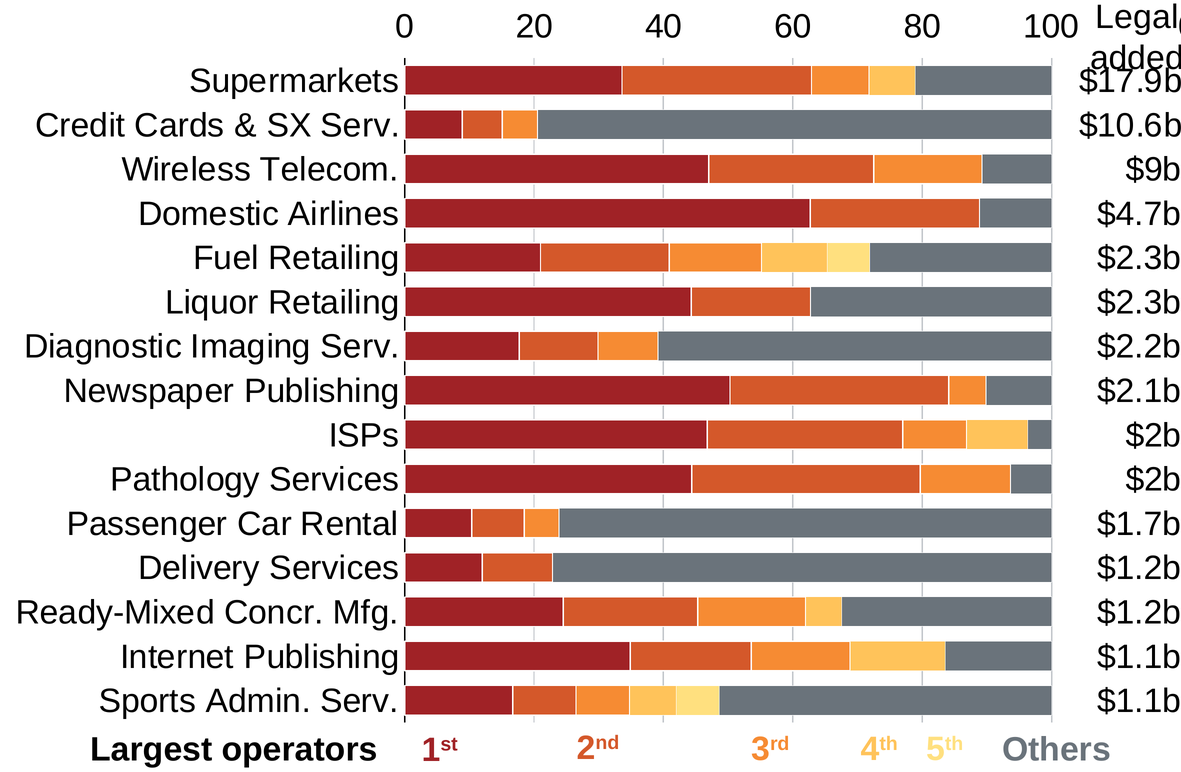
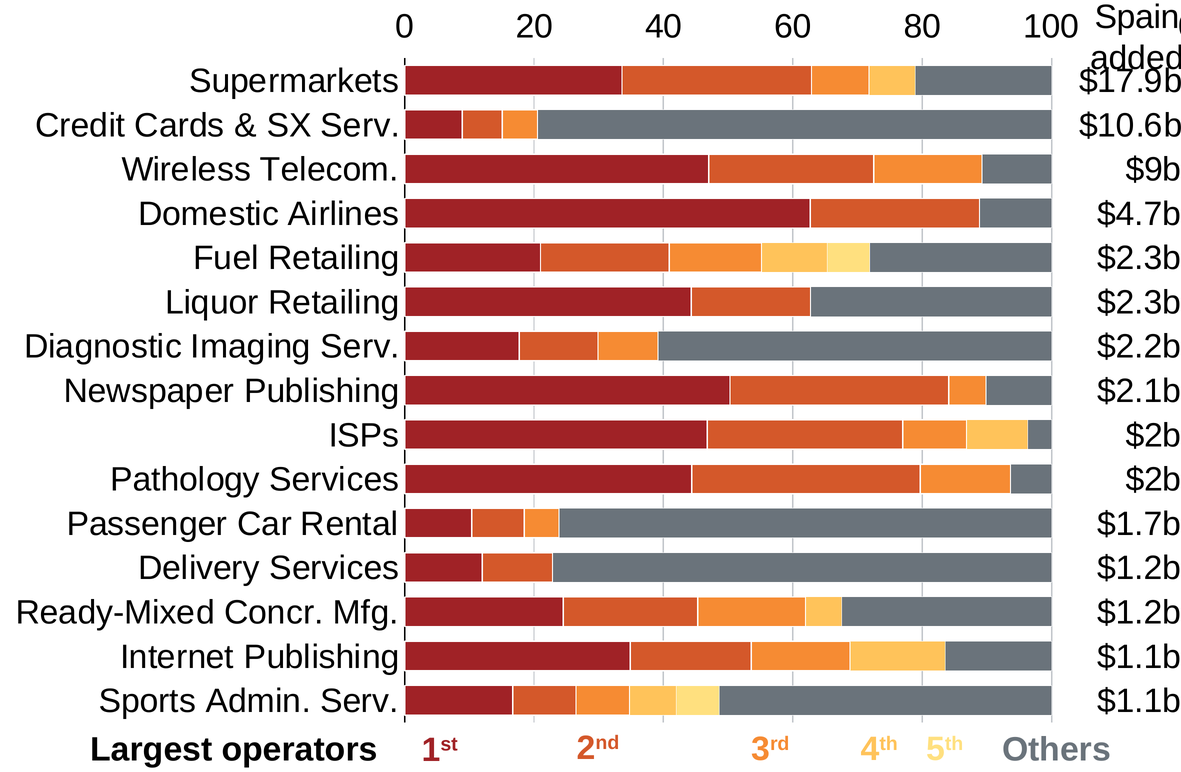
Legal: Legal -> Spain
